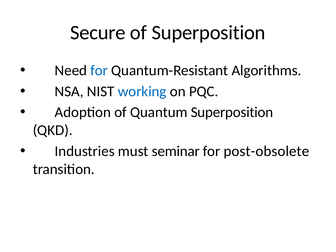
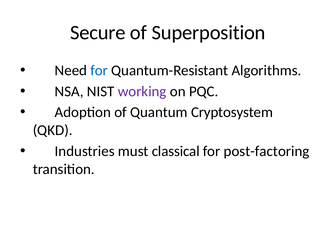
working colour: blue -> purple
Quantum Superposition: Superposition -> Cryptosystem
seminar: seminar -> classical
post-obsolete: post-obsolete -> post-factoring
